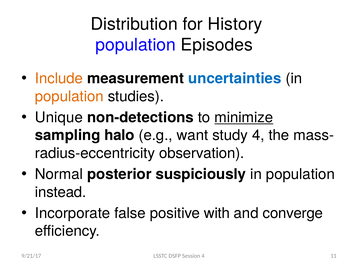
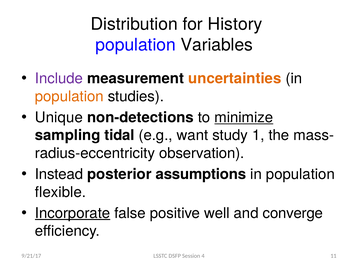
Episodes: Episodes -> Variables
Include colour: orange -> purple
uncertainties colour: blue -> orange
halo: halo -> tidal
study 4: 4 -> 1
Normal: Normal -> Instead
suspiciously: suspiciously -> assumptions
instead: instead -> flexible
Incorporate underline: none -> present
with: with -> well
